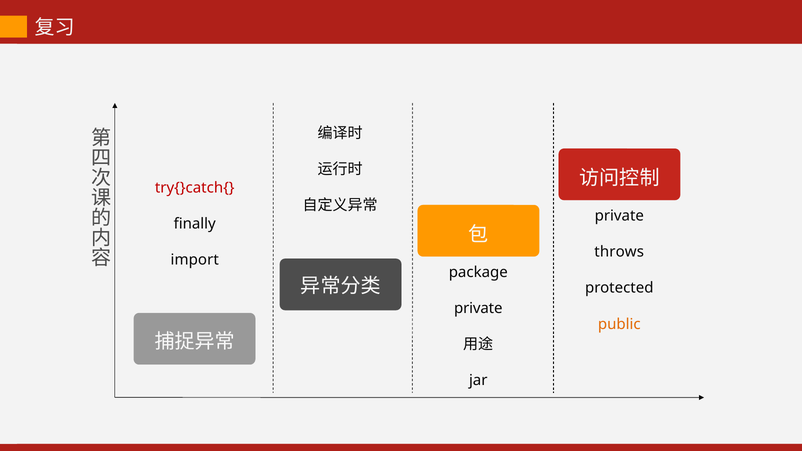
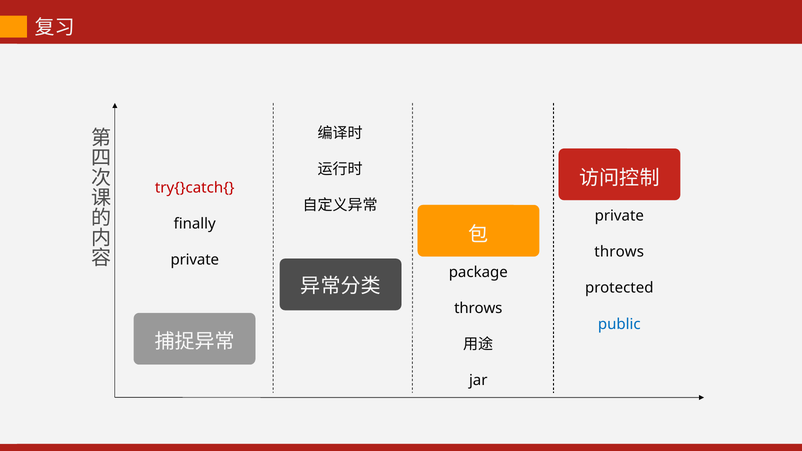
import at (195, 260): import -> private
private at (478, 308): private -> throws
public colour: orange -> blue
